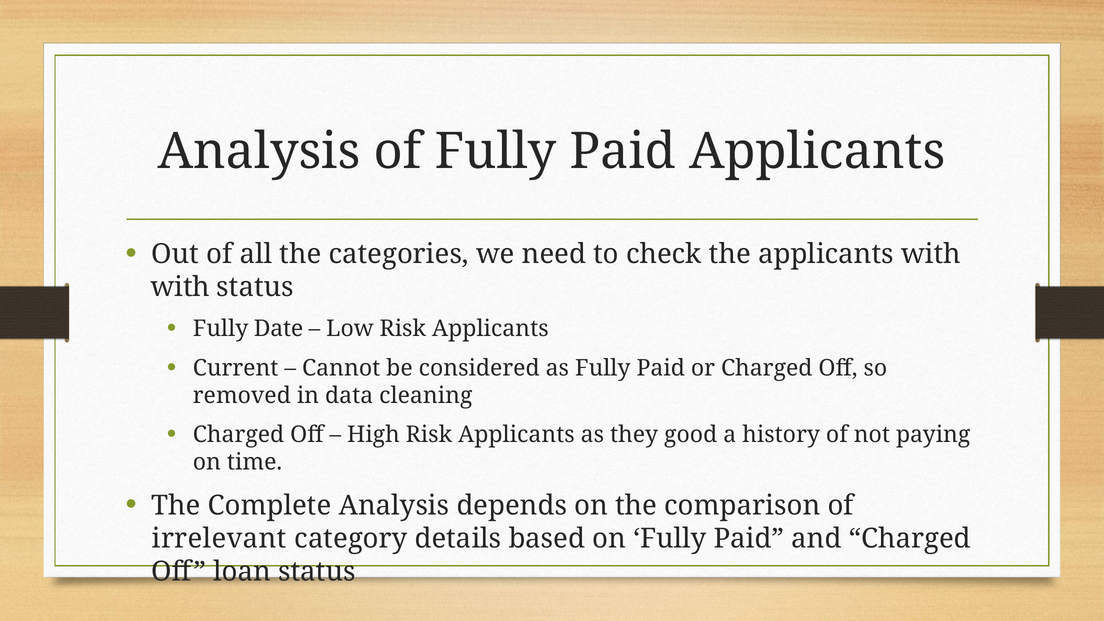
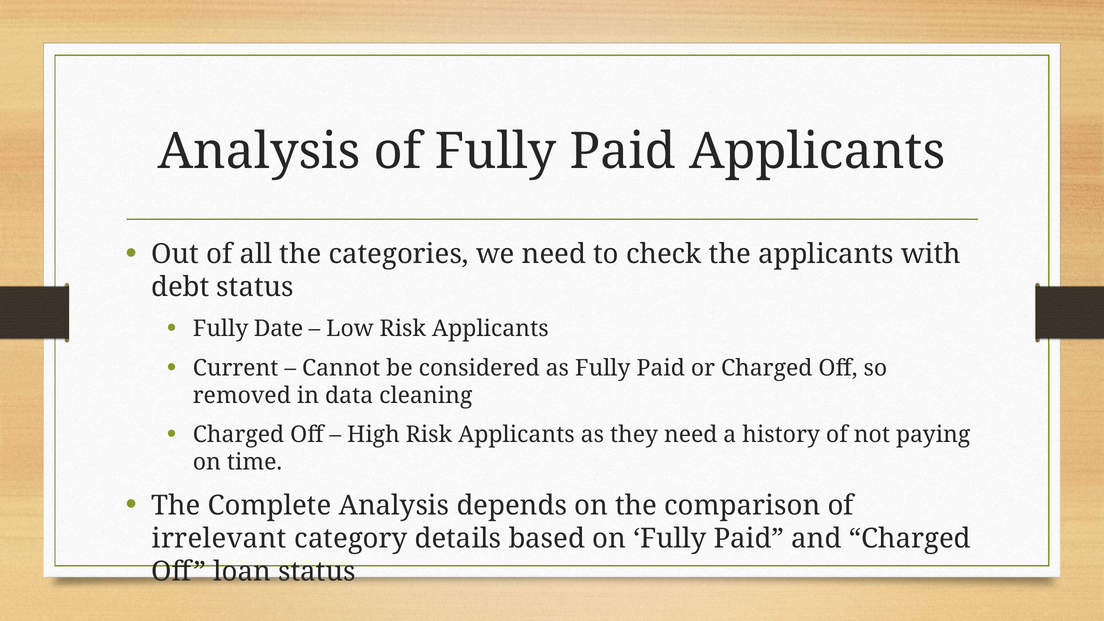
with at (180, 287): with -> debt
they good: good -> need
